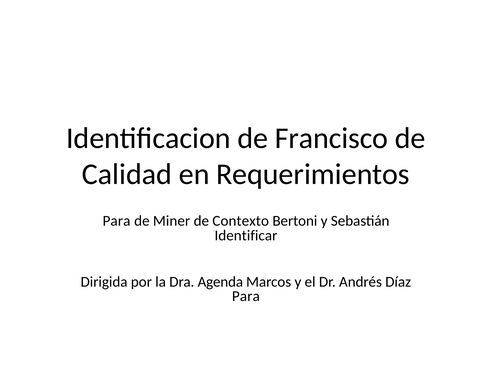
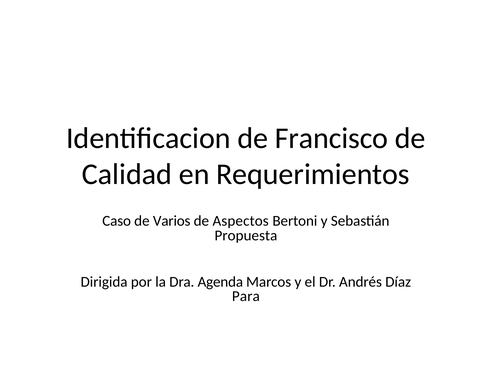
Para at (117, 221): Para -> Caso
Miner: Miner -> Varios
Contexto: Contexto -> Aspectos
Identificar: Identificar -> Propuesta
